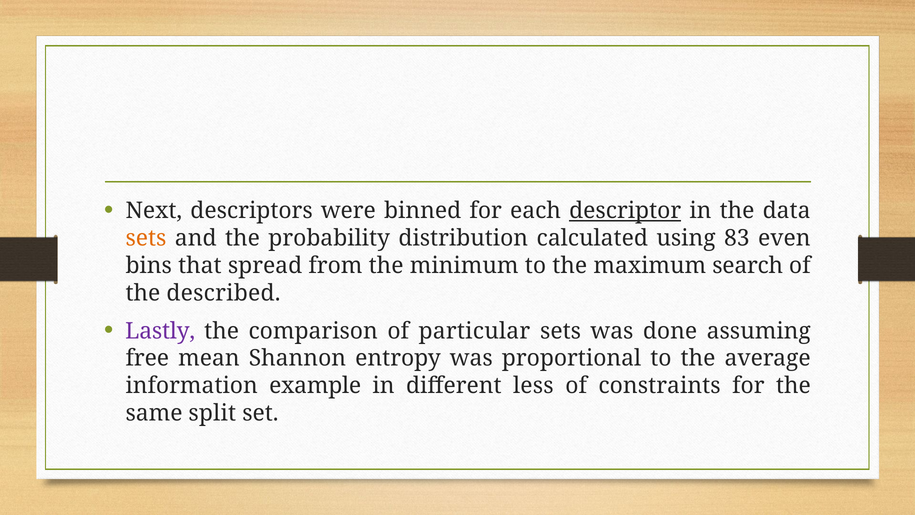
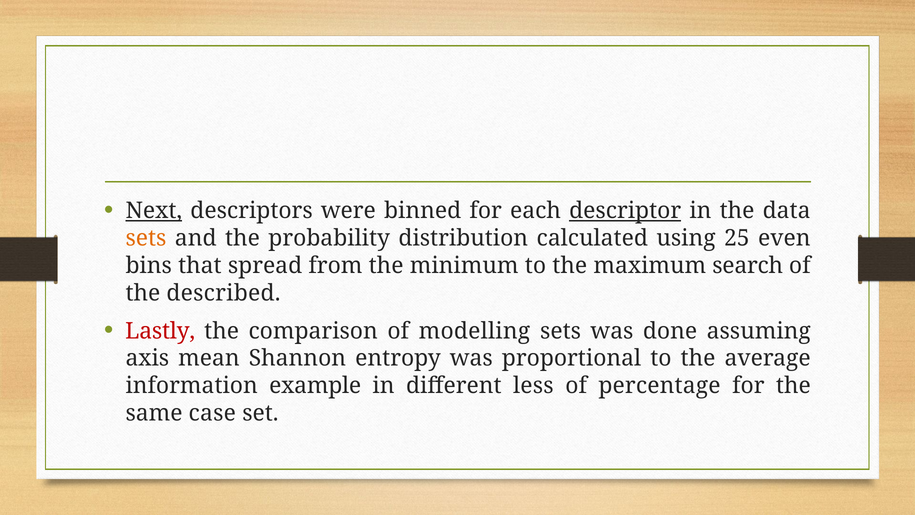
Next underline: none -> present
83: 83 -> 25
Lastly colour: purple -> red
particular: particular -> modelling
free: free -> axis
constraints: constraints -> percentage
split: split -> case
